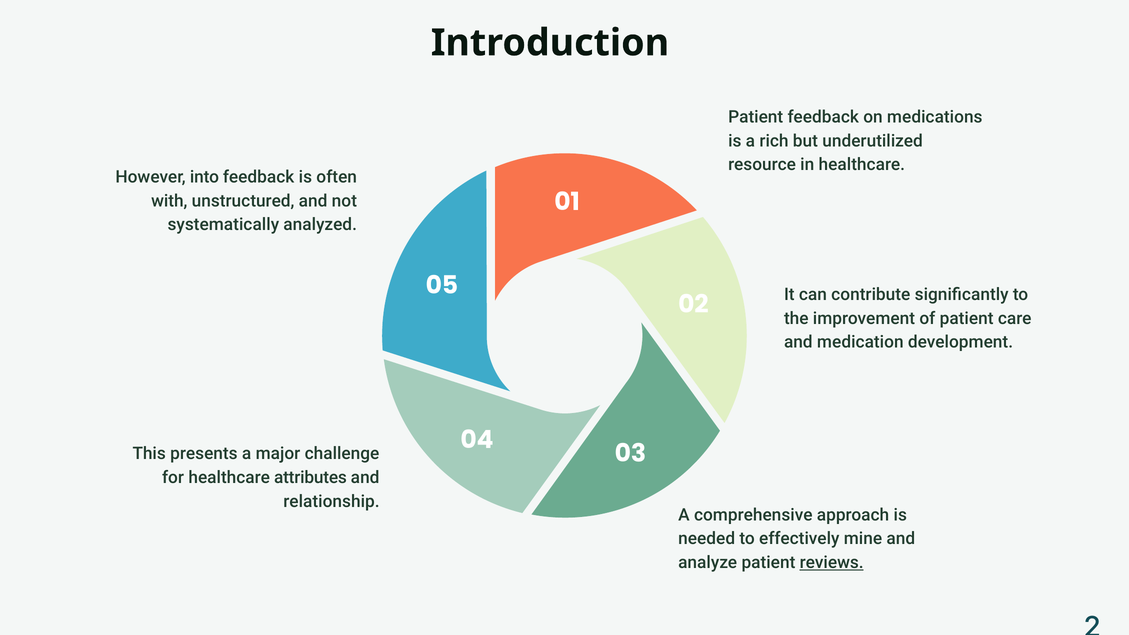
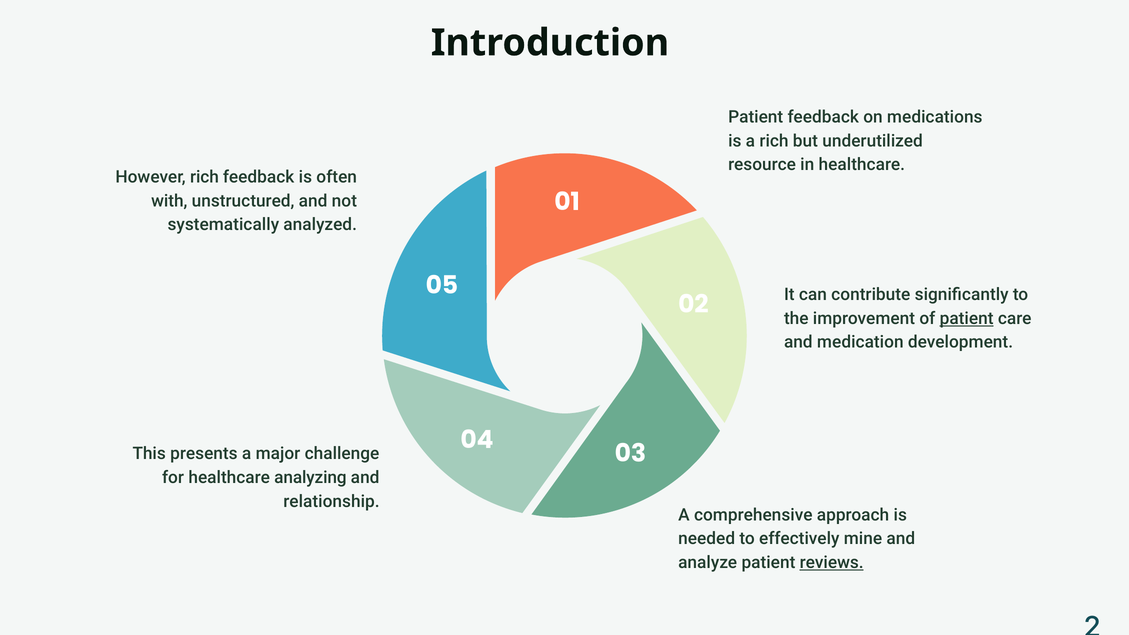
However into: into -> rich
patient at (967, 319) underline: none -> present
attributes: attributes -> analyzing
